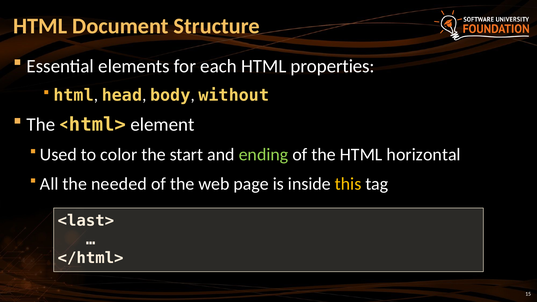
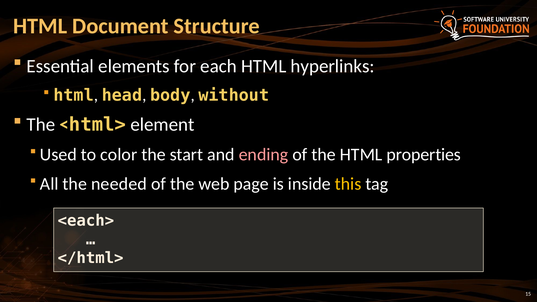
properties: properties -> hyperlinks
ending colour: light green -> pink
horizontal: horizontal -> properties
<last>: <last> -> <each>
